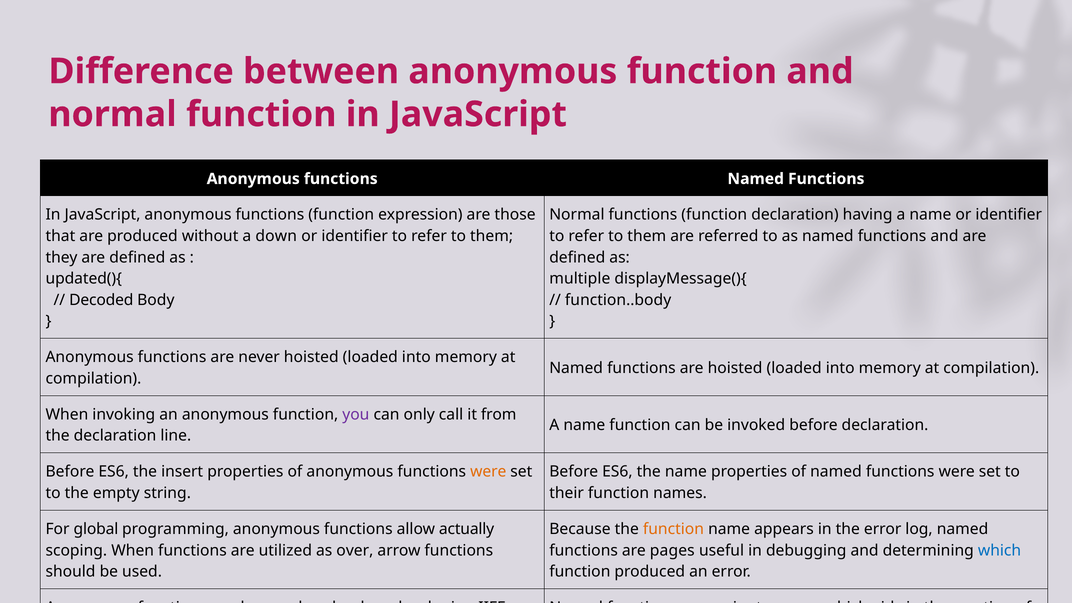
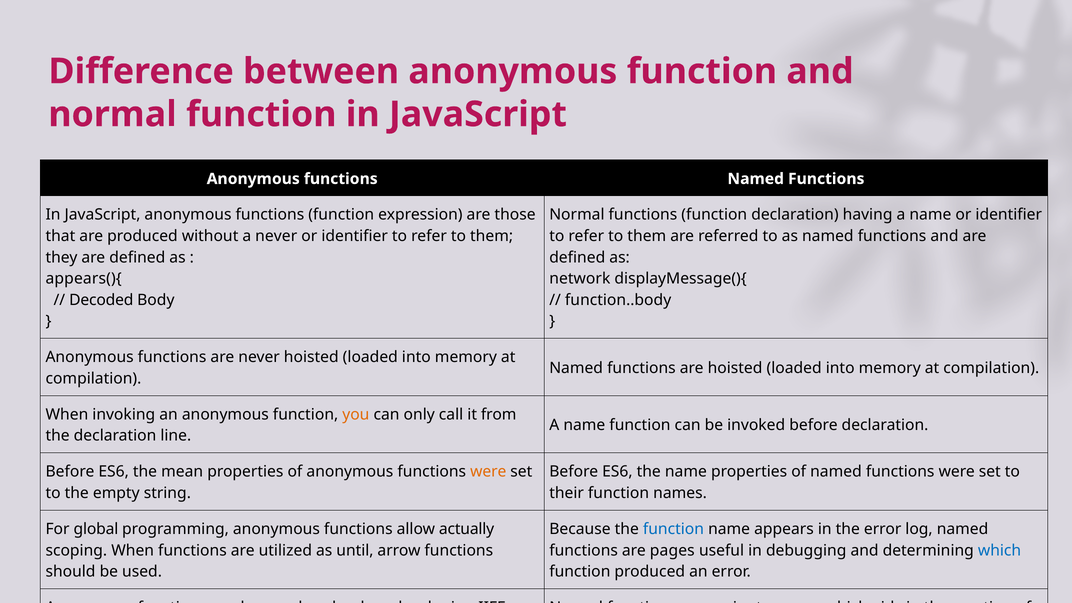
a down: down -> never
updated(){: updated(){ -> appears(){
multiple: multiple -> network
you colour: purple -> orange
insert: insert -> mean
function at (673, 529) colour: orange -> blue
over: over -> until
